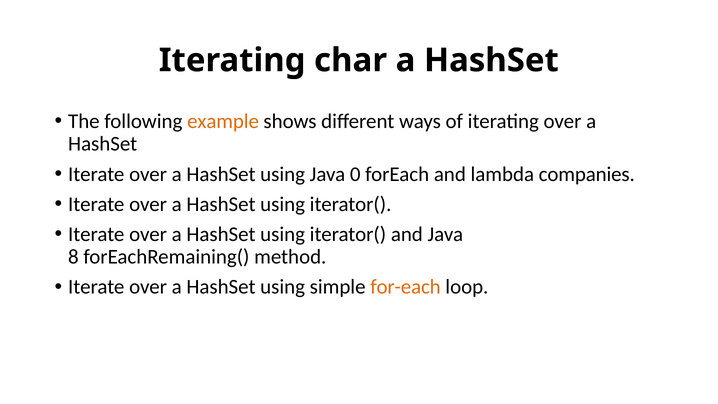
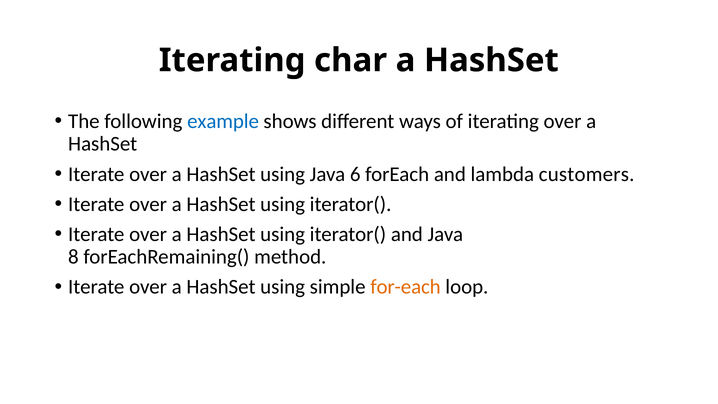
example colour: orange -> blue
0: 0 -> 6
companies: companies -> customers
